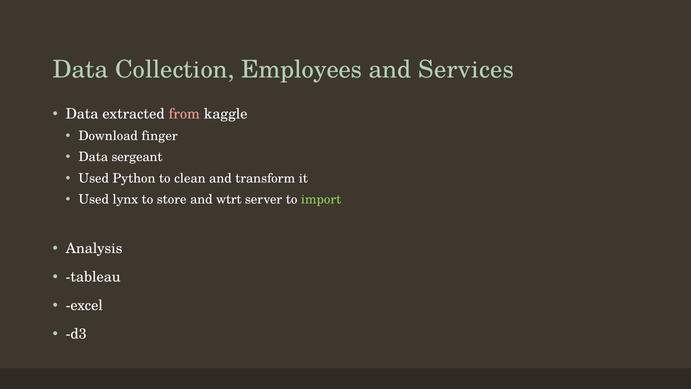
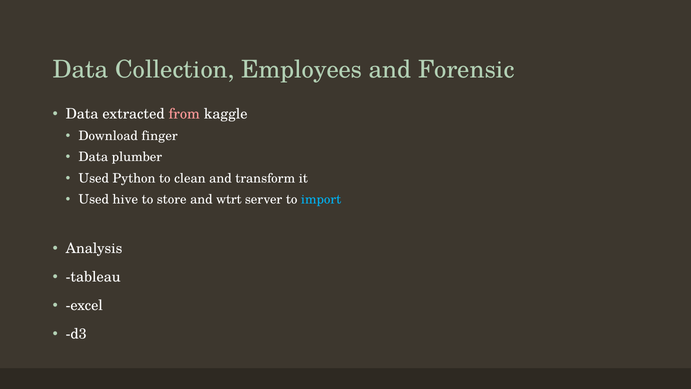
Services: Services -> Forensic
sergeant: sergeant -> plumber
lynx: lynx -> hive
import colour: light green -> light blue
